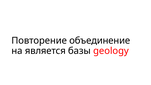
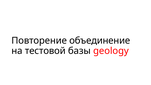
является: является -> тестовой
